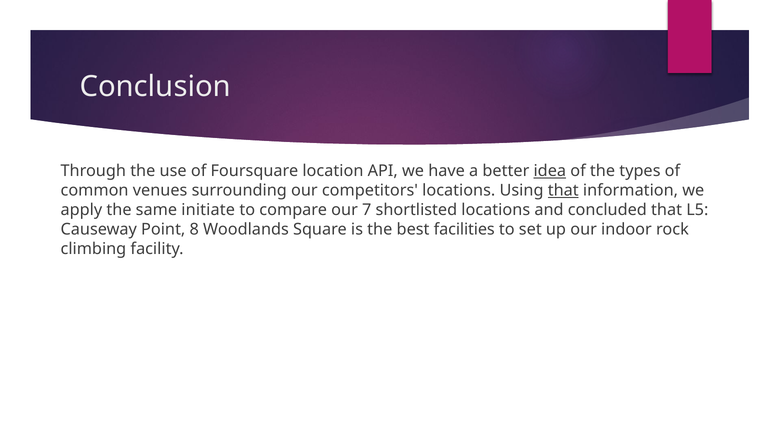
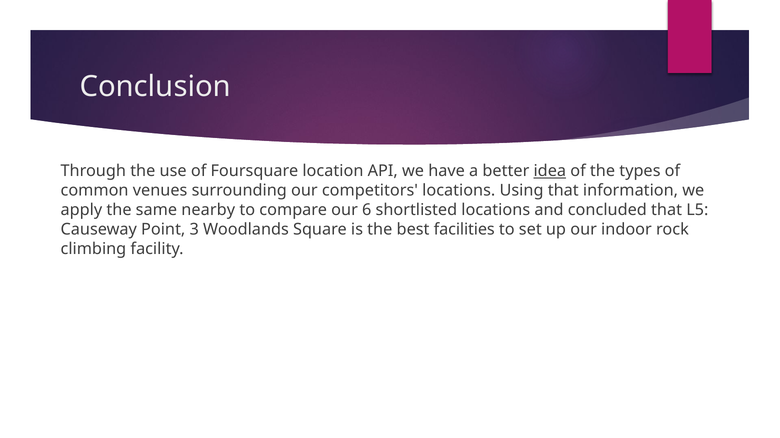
that at (563, 191) underline: present -> none
initiate: initiate -> nearby
7: 7 -> 6
8: 8 -> 3
